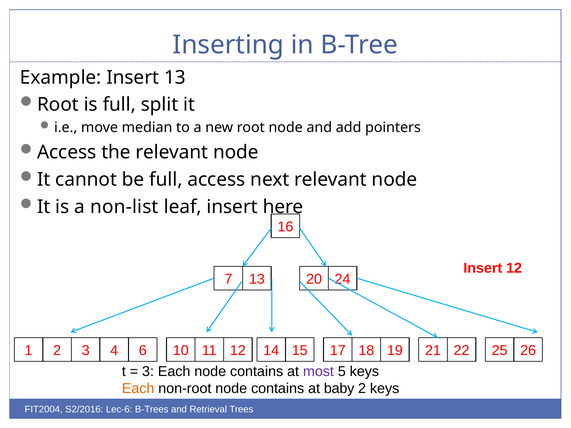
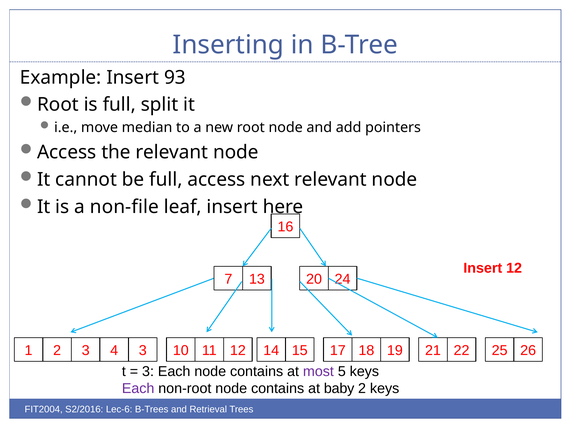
Insert 13: 13 -> 93
non-list: non-list -> non-file
4 6: 6 -> 3
Each at (138, 389) colour: orange -> purple
